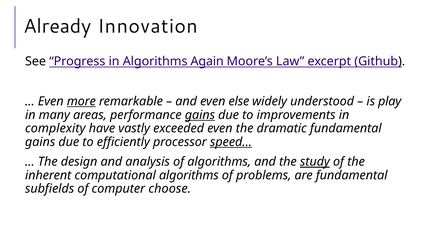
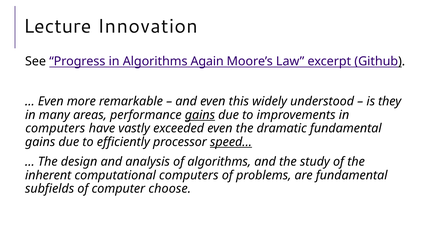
Already: Already -> Lecture
more underline: present -> none
else: else -> this
play: play -> they
complexity at (55, 128): complexity -> computers
study underline: present -> none
computational algorithms: algorithms -> computers
